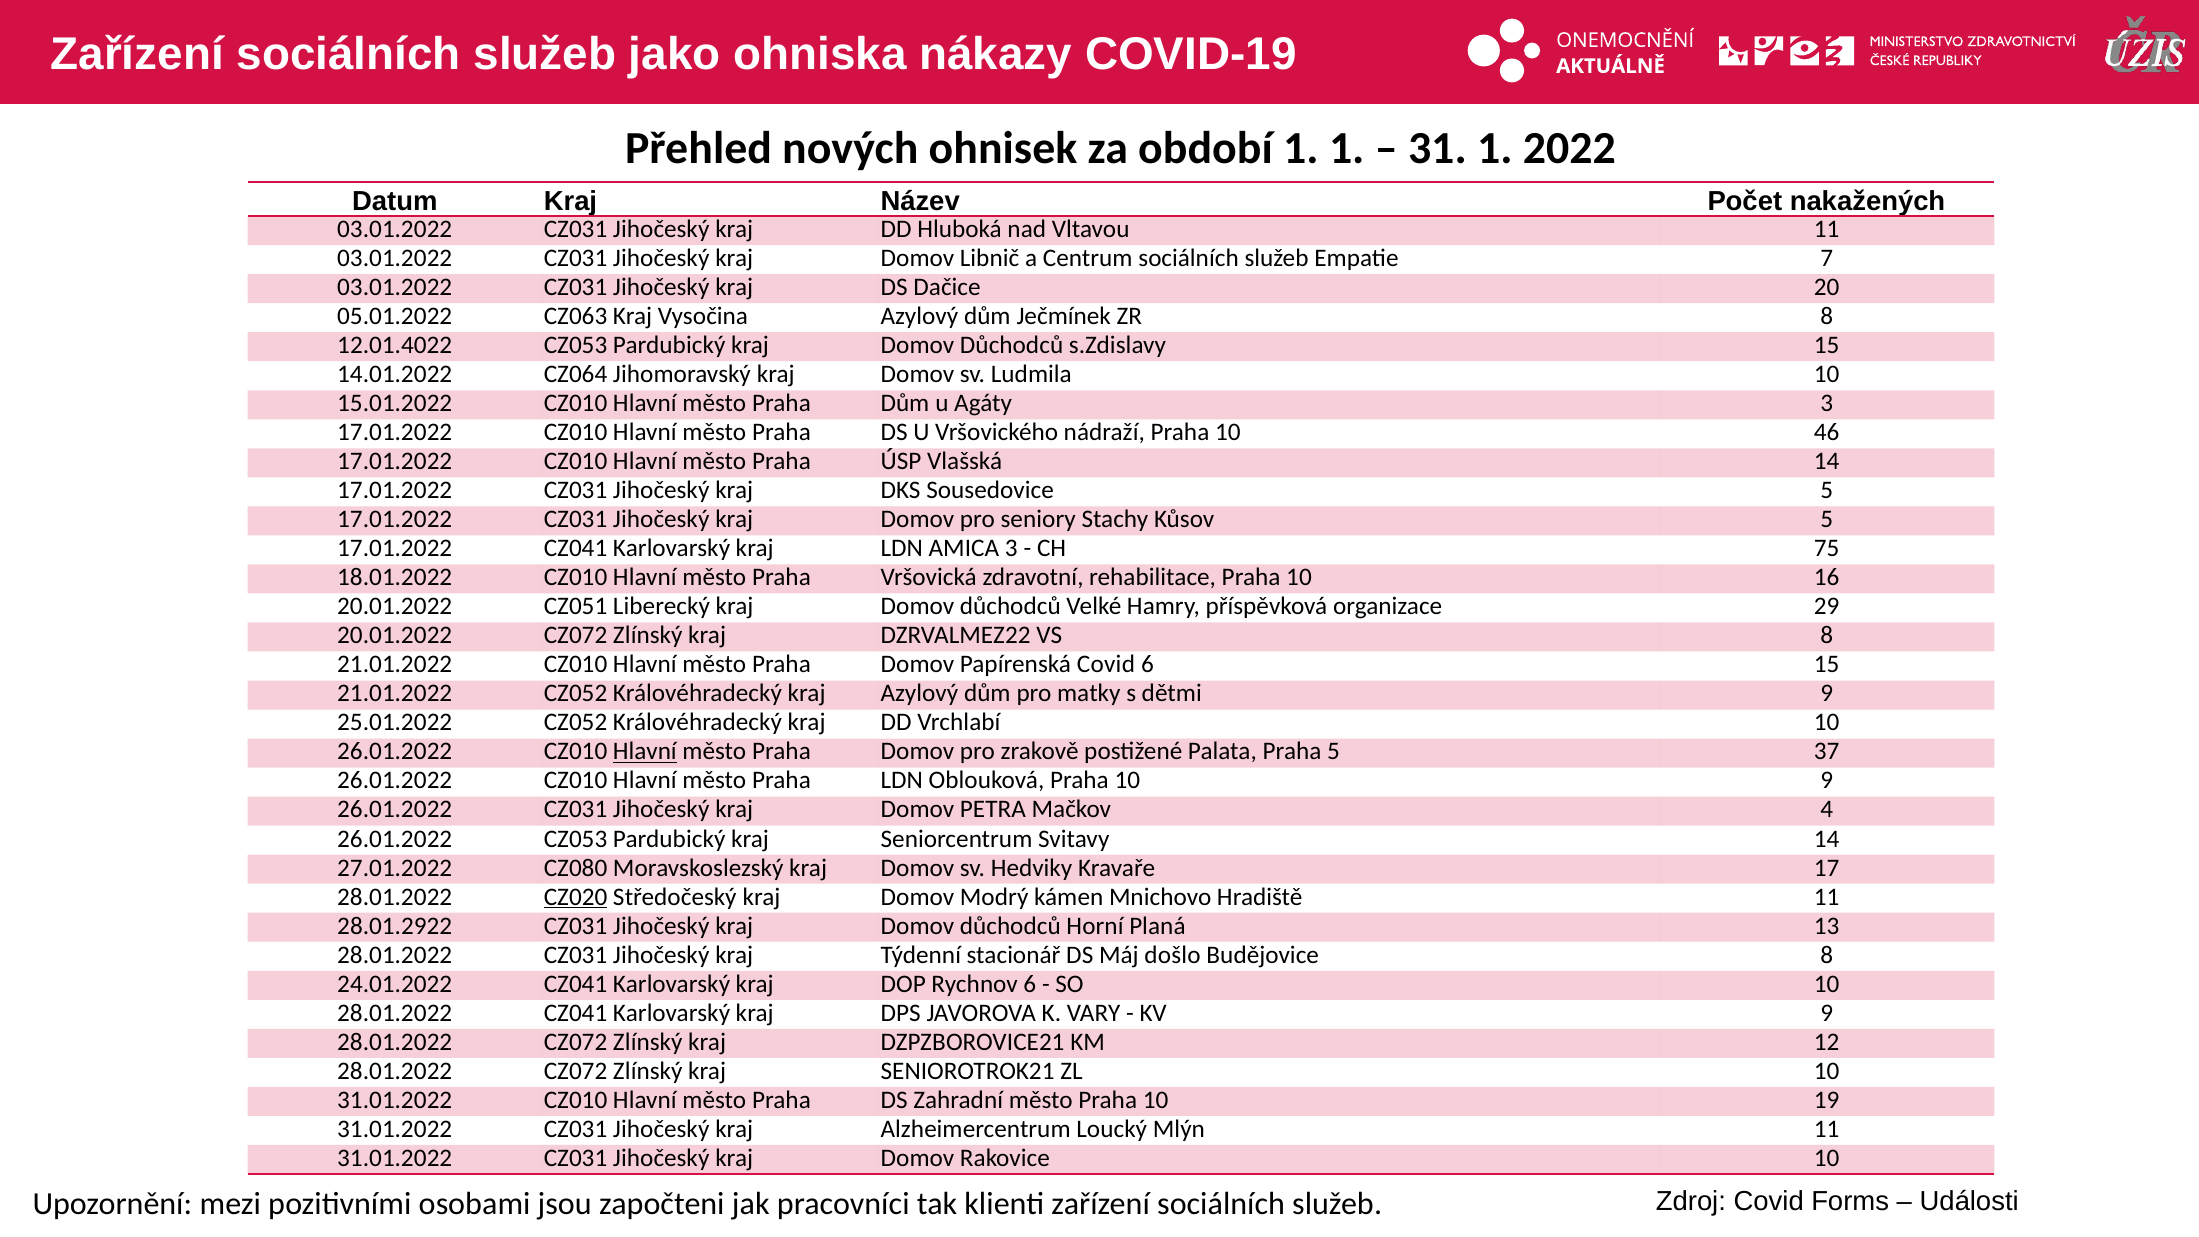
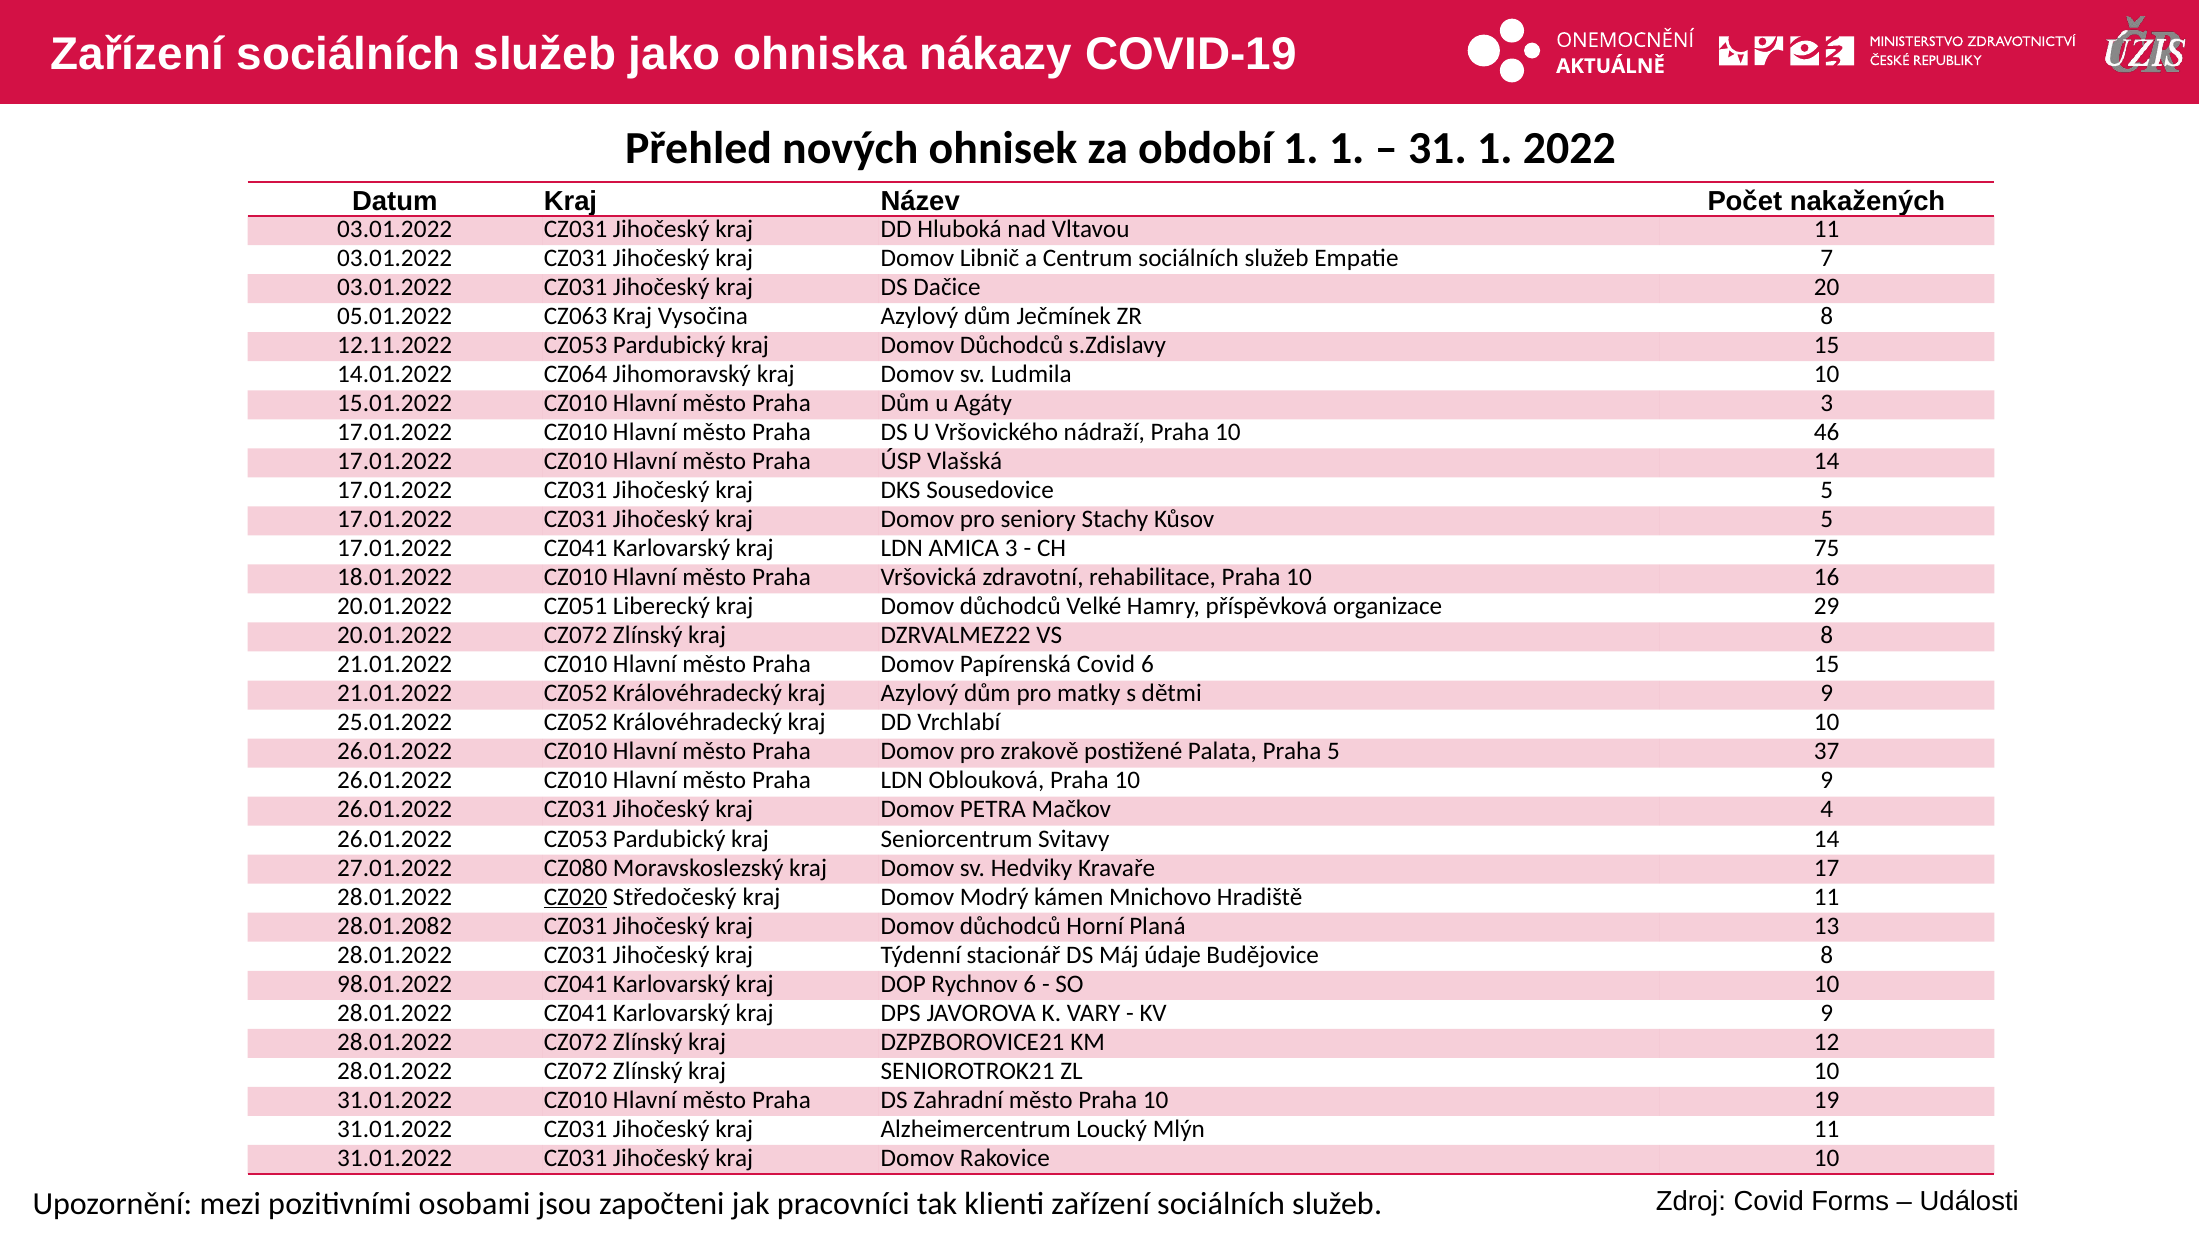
12.01.4022: 12.01.4022 -> 12.11.2022
Hlavní at (645, 752) underline: present -> none
28.01.2922: 28.01.2922 -> 28.01.2082
došlo: došlo -> údaje
24.01.2022: 24.01.2022 -> 98.01.2022
